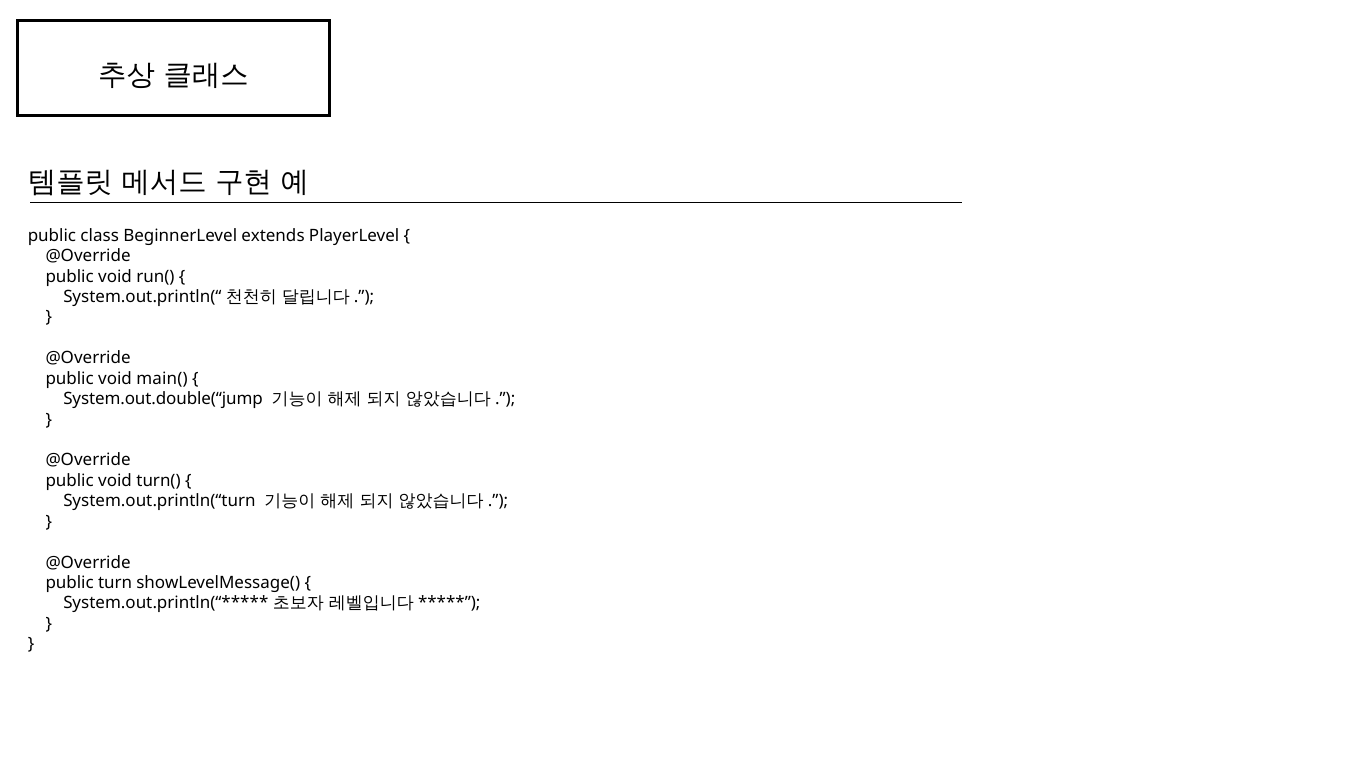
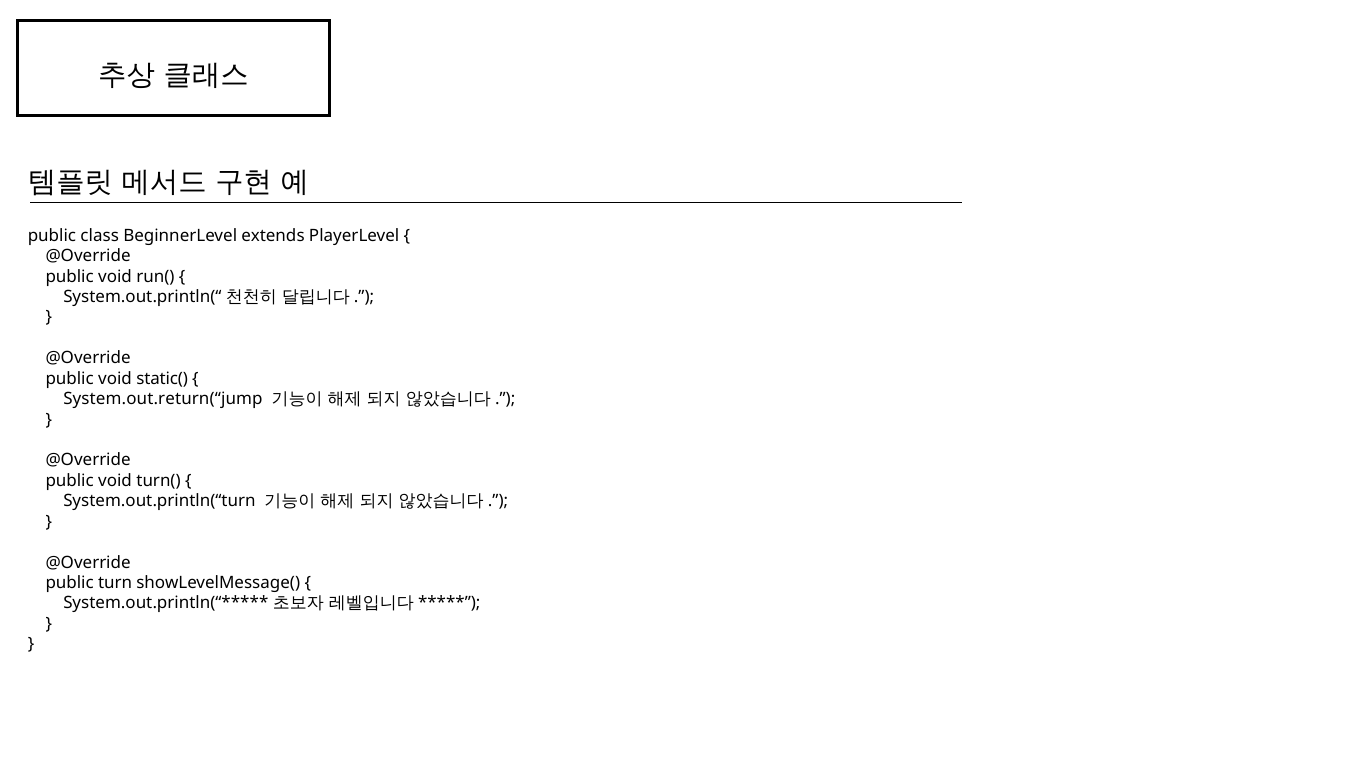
main(: main( -> static(
System.out.double(“jump: System.out.double(“jump -> System.out.return(“jump
